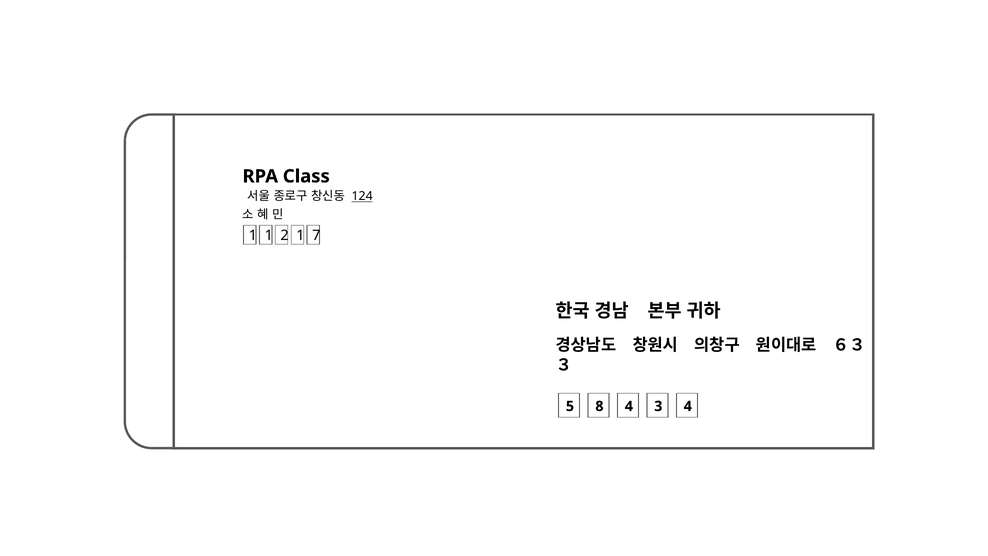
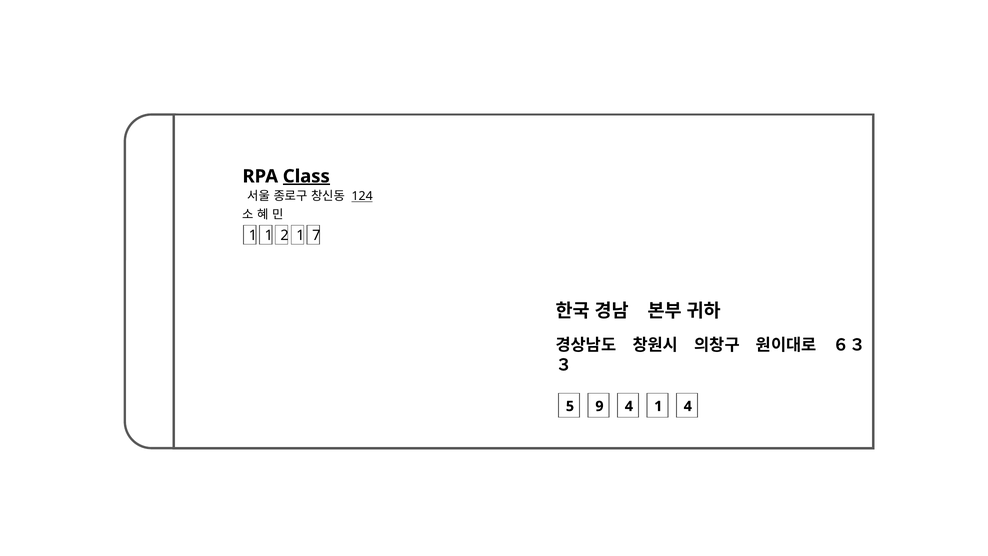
Class underline: none -> present
8: 8 -> 9
4 3: 3 -> 1
